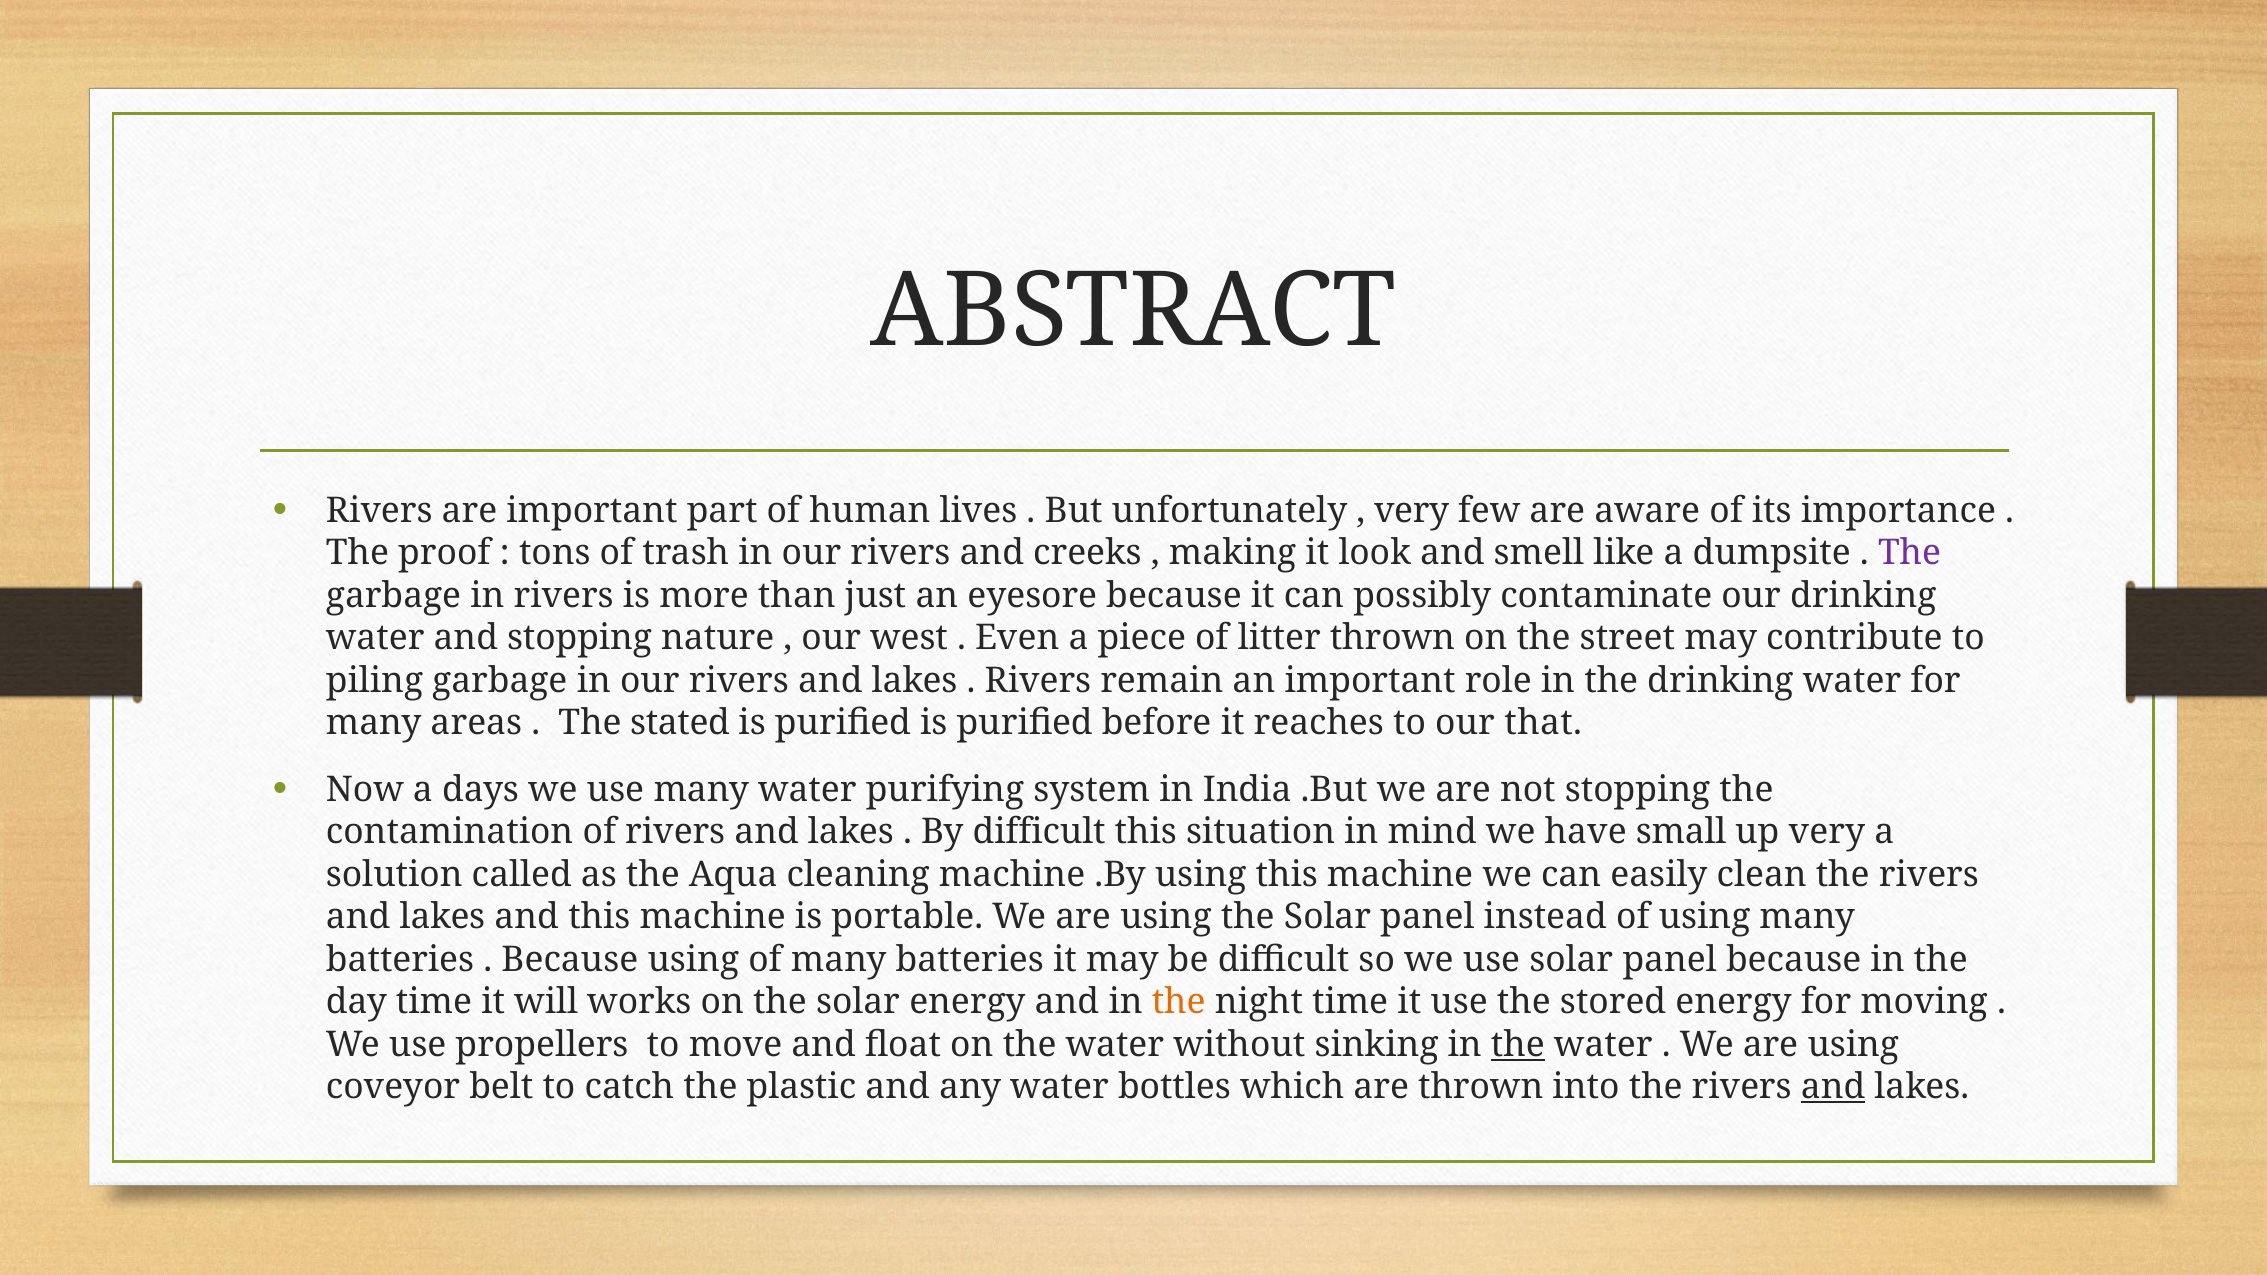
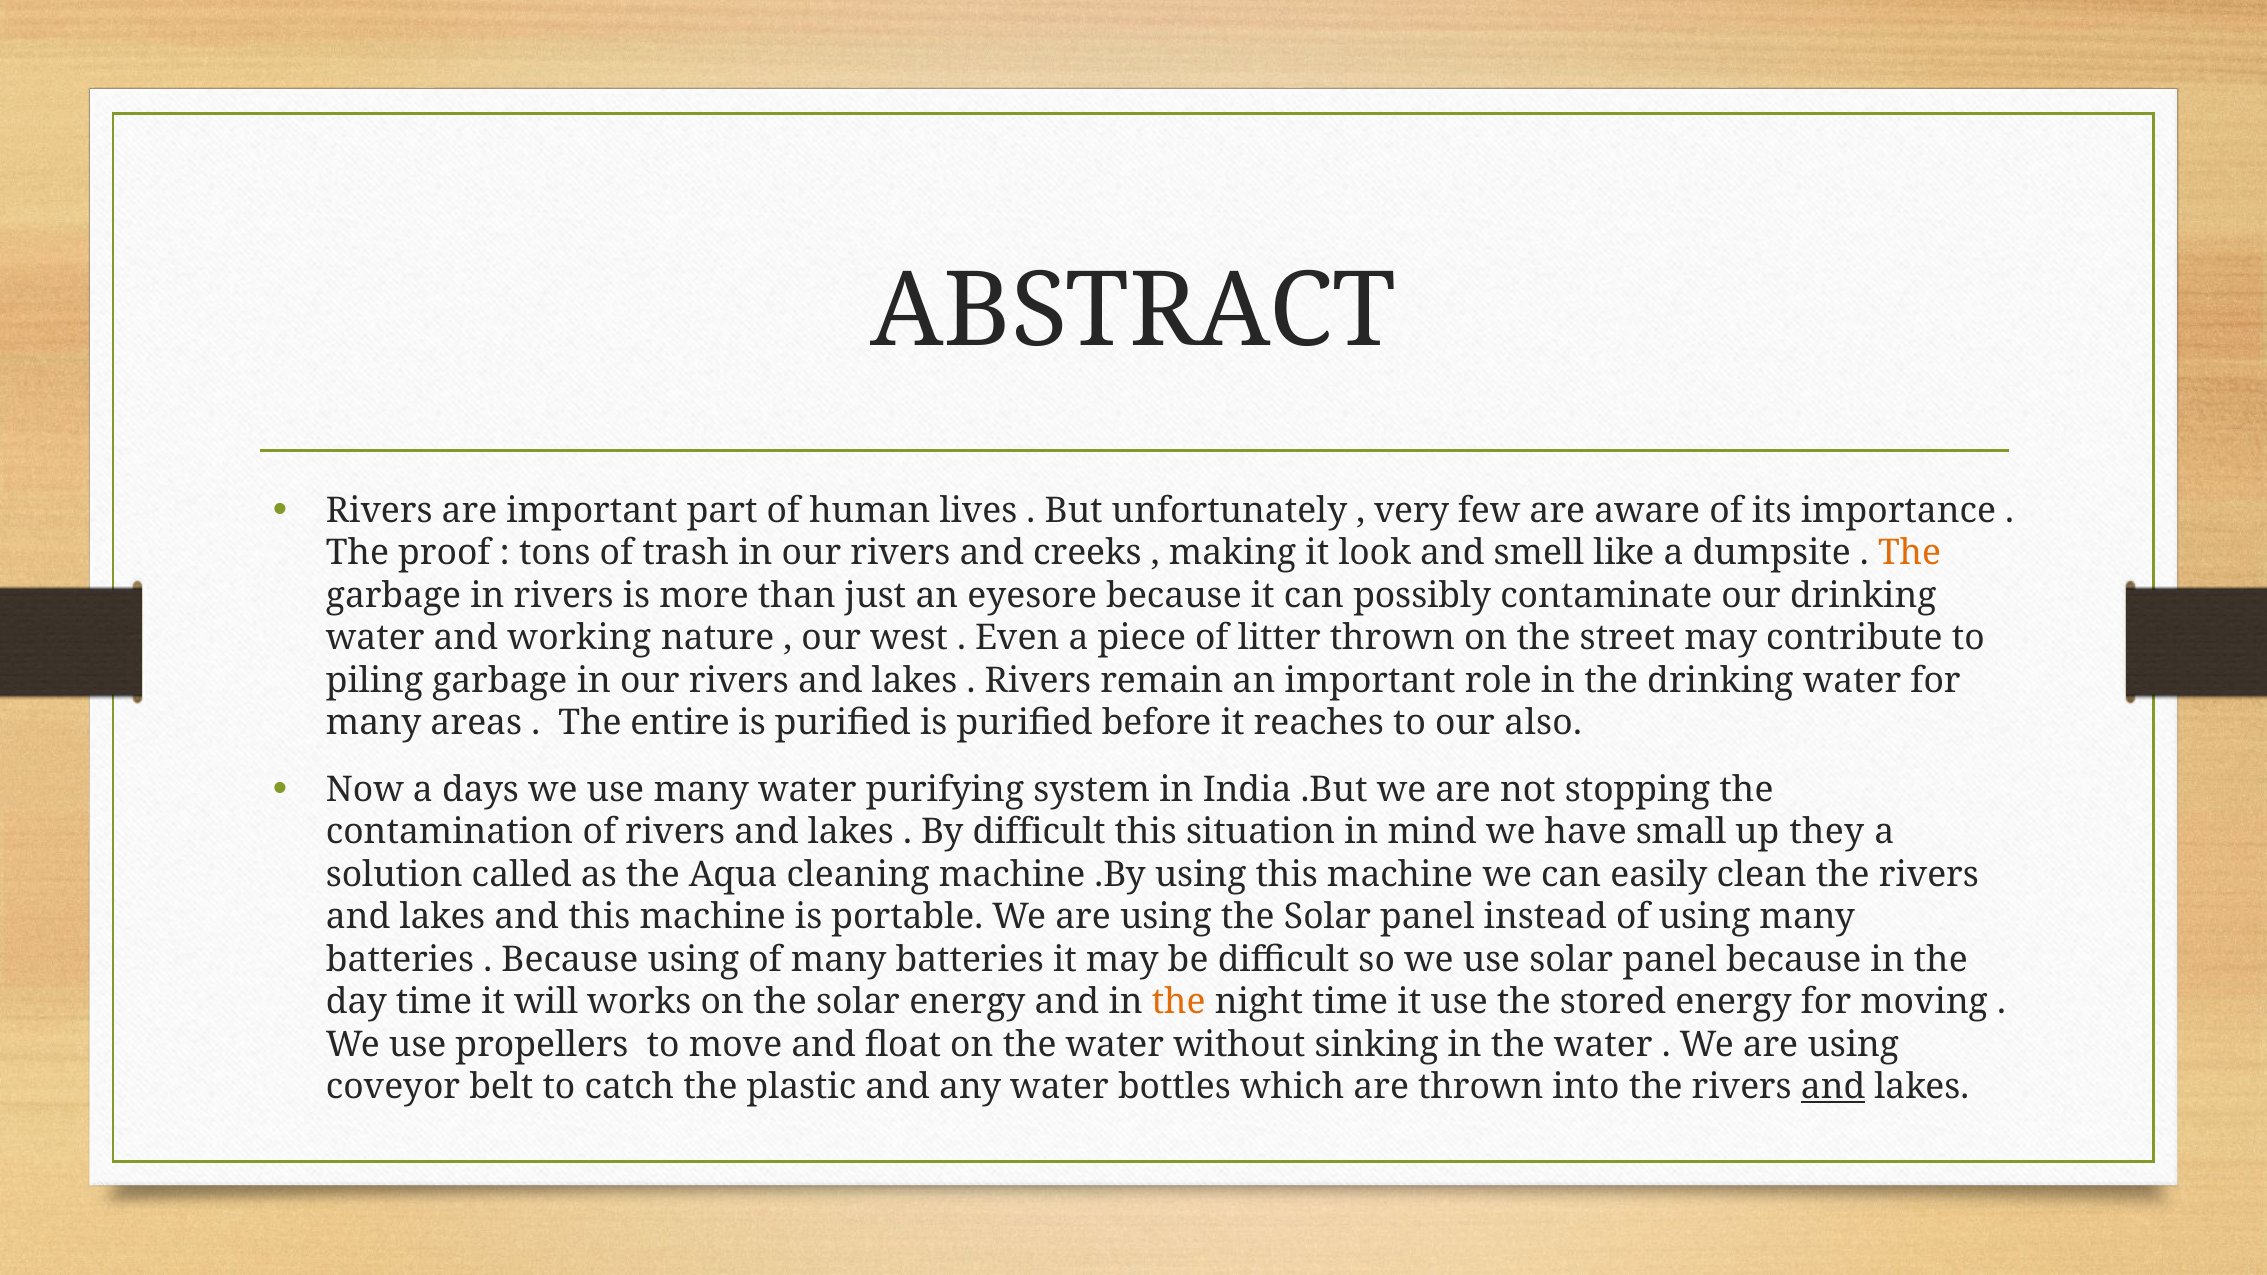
The at (1910, 553) colour: purple -> orange
and stopping: stopping -> working
stated: stated -> entire
that: that -> also
up very: very -> they
the at (1518, 1045) underline: present -> none
